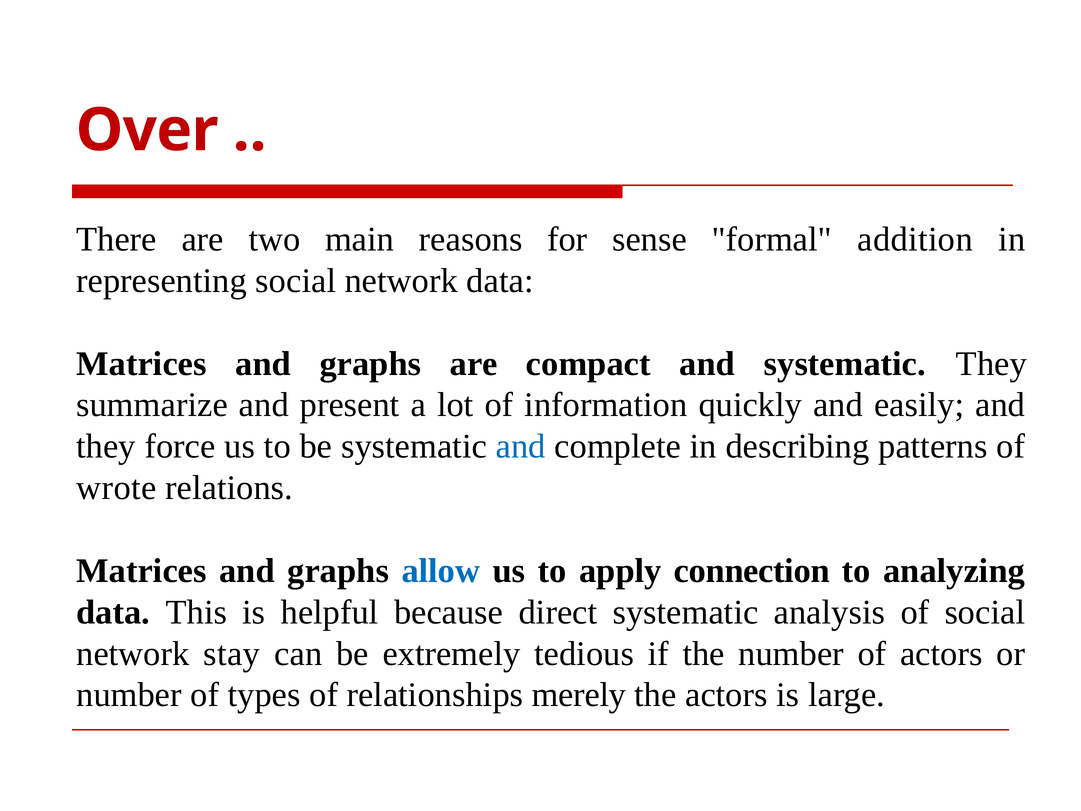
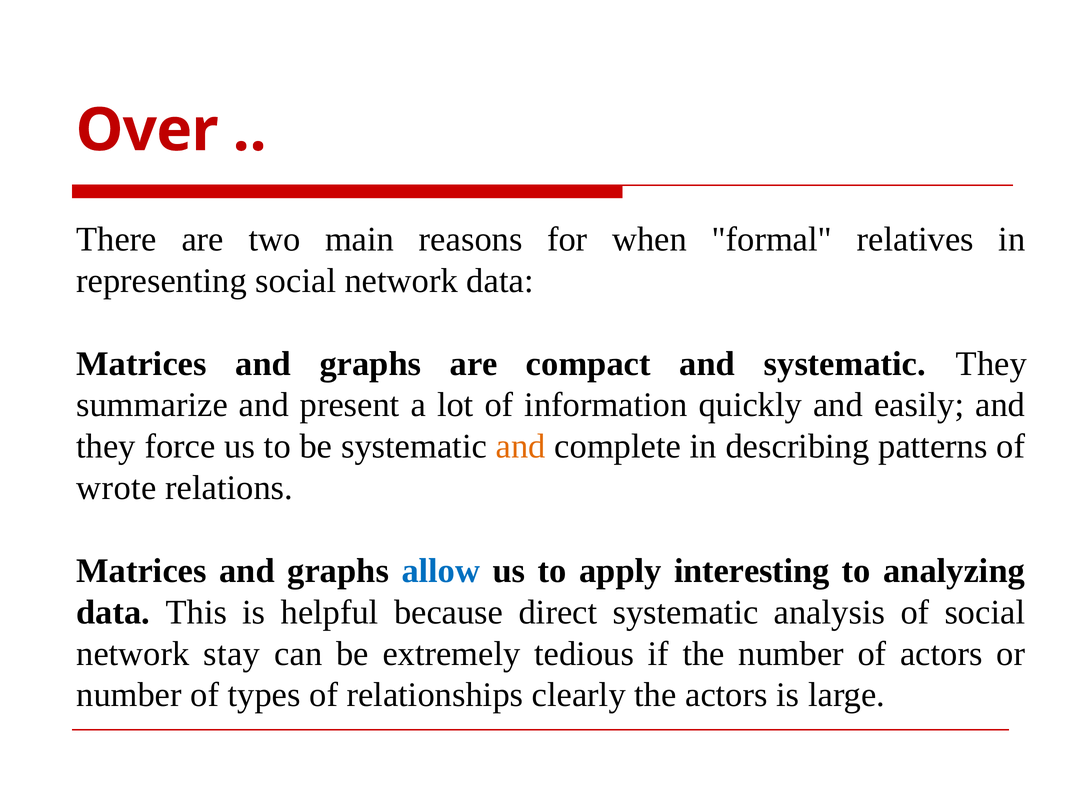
sense: sense -> when
addition: addition -> relatives
and at (521, 446) colour: blue -> orange
connection: connection -> interesting
merely: merely -> clearly
